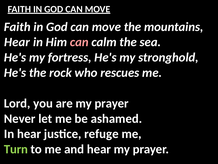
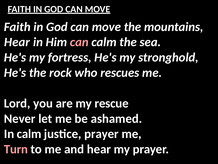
are my prayer: prayer -> rescue
In hear: hear -> calm
justice refuge: refuge -> prayer
Turn colour: light green -> pink
